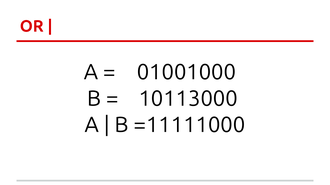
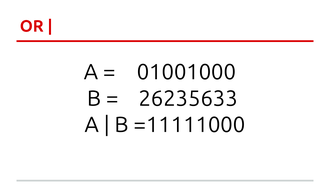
10113000: 10113000 -> 26235633
